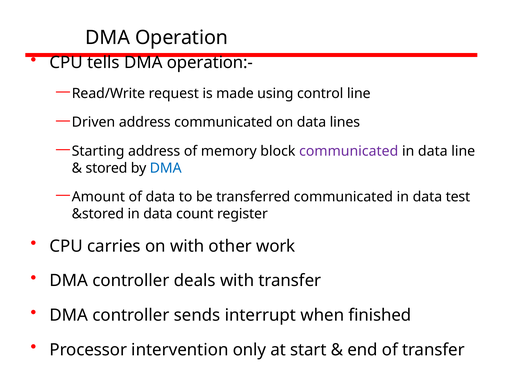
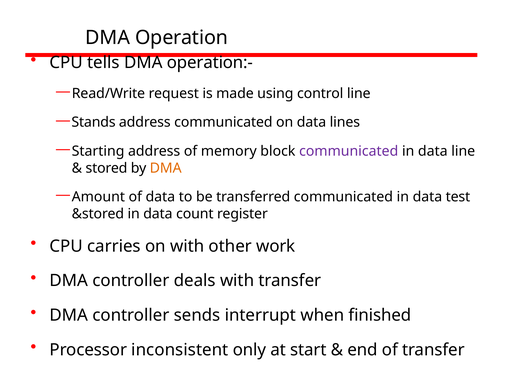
Driven: Driven -> Stands
DMA at (166, 168) colour: blue -> orange
intervention: intervention -> inconsistent
